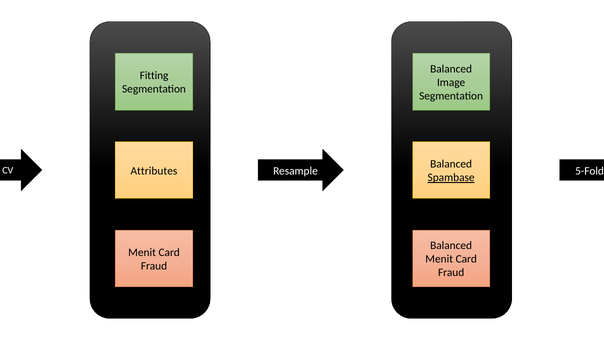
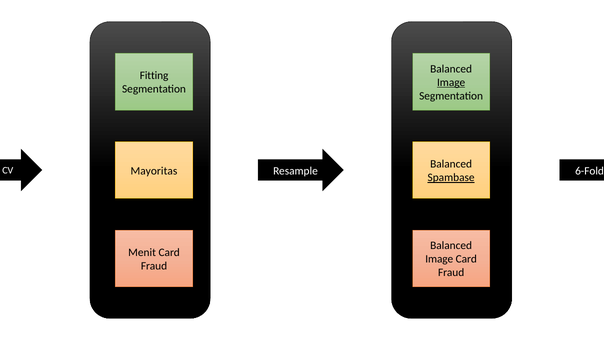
Image at (451, 82) underline: none -> present
Attributes: Attributes -> Mayoritas
Resample 5-Fold: 5-Fold -> 6-Fold
Menit at (439, 259): Menit -> Image
